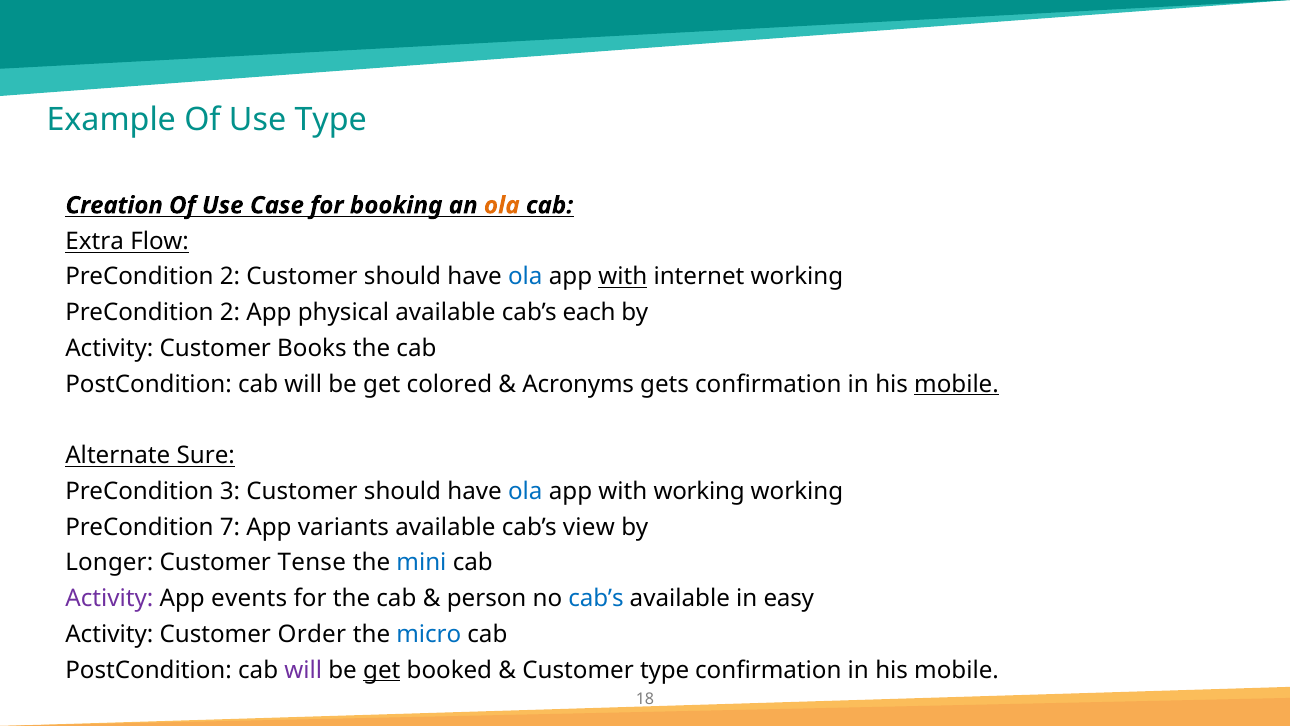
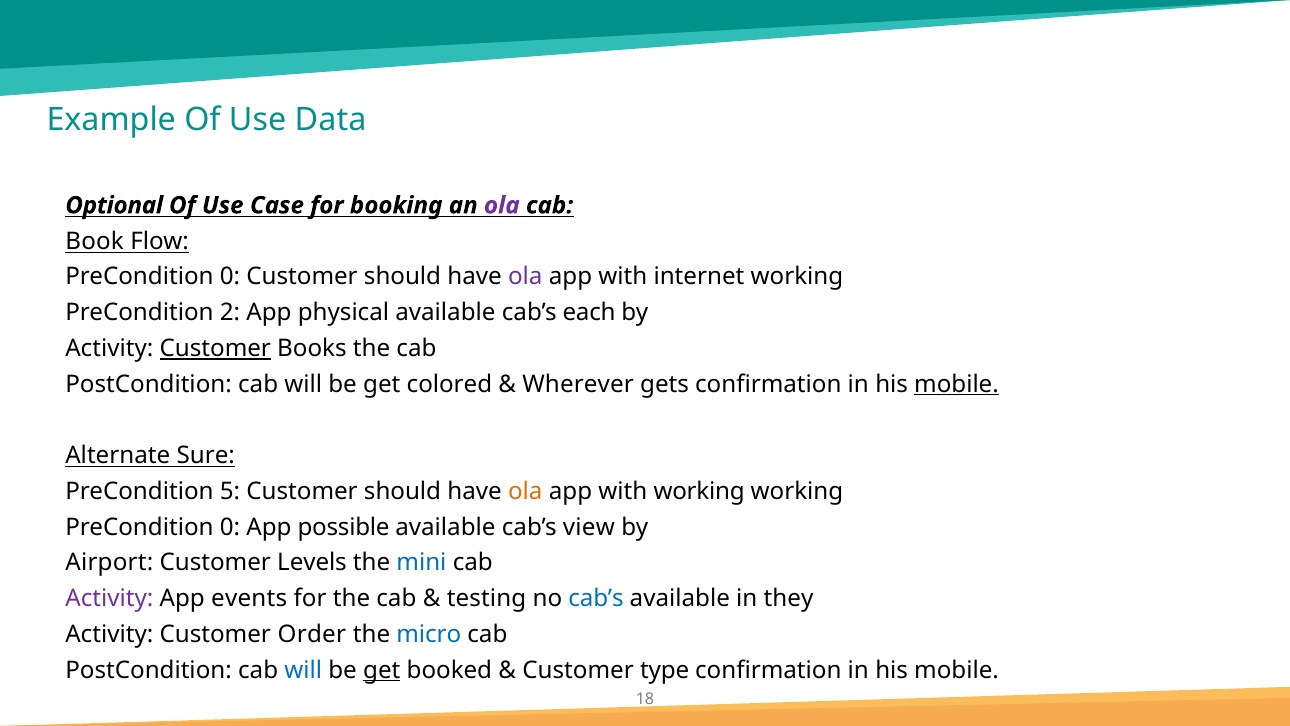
Use Type: Type -> Data
Creation: Creation -> Optional
ola at (502, 205) colour: orange -> purple
Extra: Extra -> Book
2 at (230, 277): 2 -> 0
ola at (525, 277) colour: blue -> purple
with at (623, 277) underline: present -> none
Customer at (215, 348) underline: none -> present
Acronyms: Acronyms -> Wherever
3: 3 -> 5
ola at (525, 491) colour: blue -> orange
7 at (230, 527): 7 -> 0
variants: variants -> possible
Longer: Longer -> Airport
Tense: Tense -> Levels
person: person -> testing
easy: easy -> they
will at (303, 670) colour: purple -> blue
